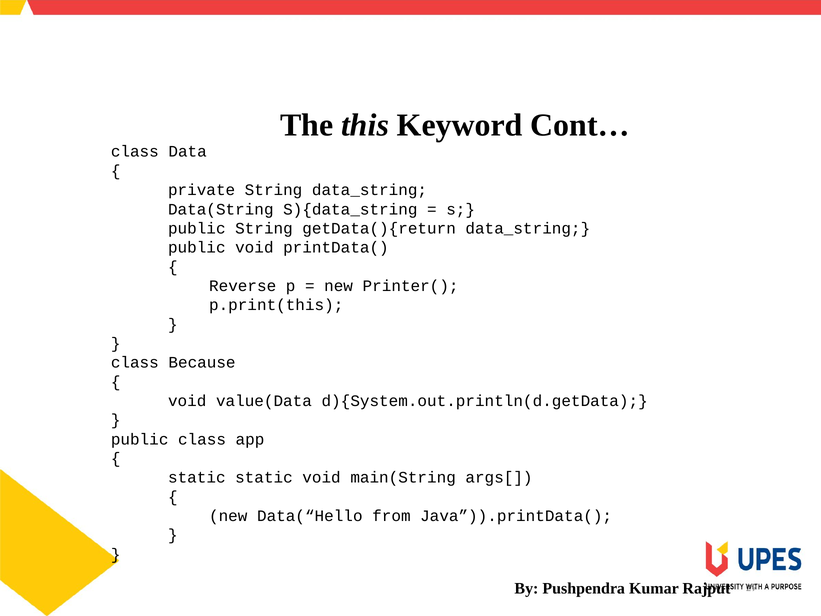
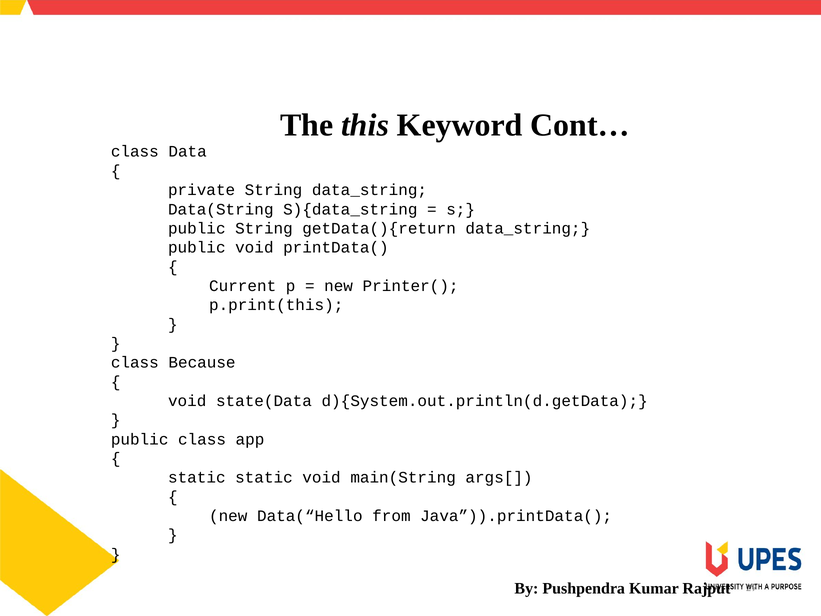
Reverse: Reverse -> Current
value(Data: value(Data -> state(Data
